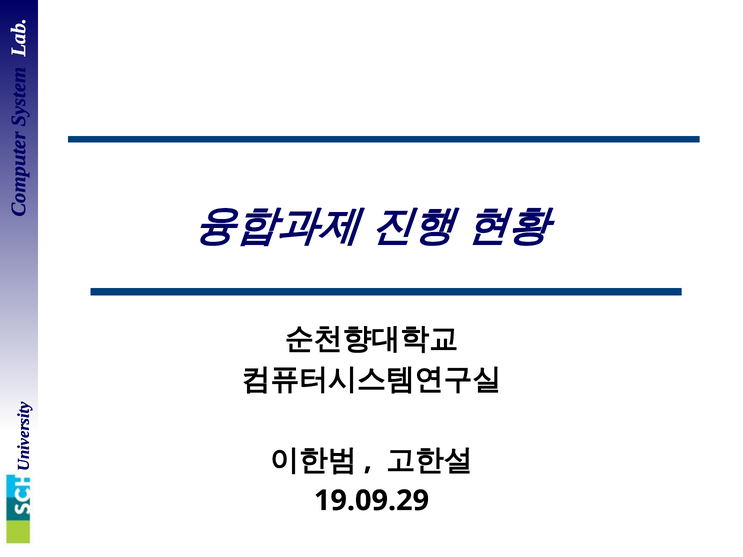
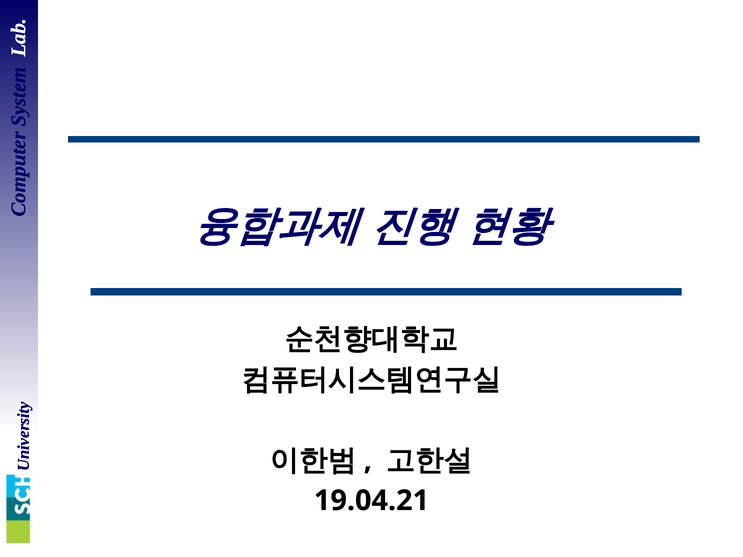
19.09.29: 19.09.29 -> 19.04.21
